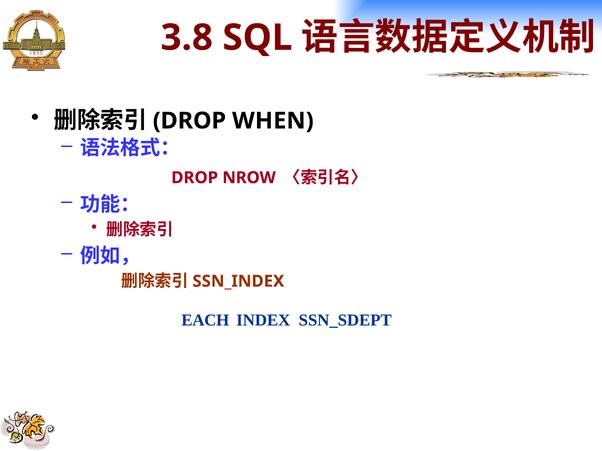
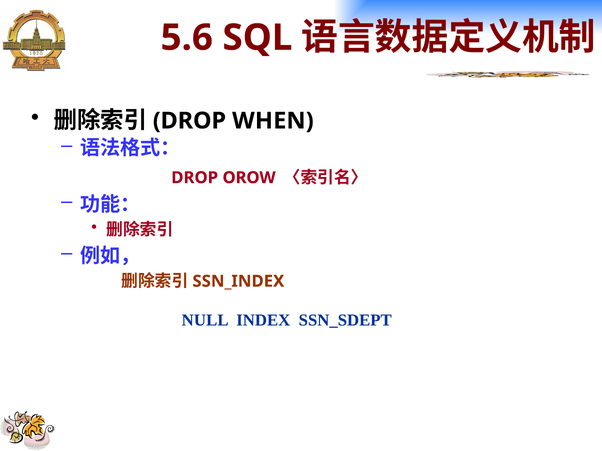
3.8: 3.8 -> 5.6
NROW: NROW -> OROW
EACH: EACH -> NULL
